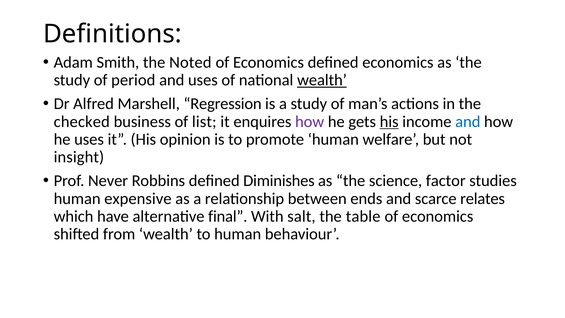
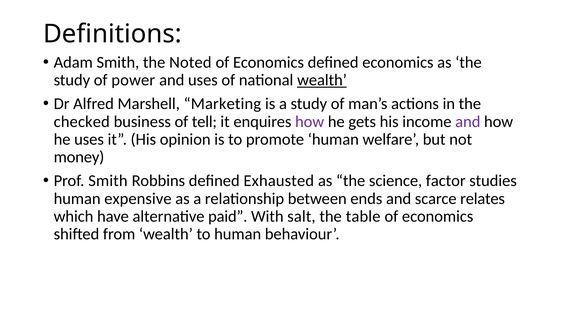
period: period -> power
Regression: Regression -> Marketing
list: list -> tell
his at (389, 122) underline: present -> none
and at (468, 122) colour: blue -> purple
insight: insight -> money
Prof Never: Never -> Smith
Diminishes: Diminishes -> Exhausted
final: final -> paid
